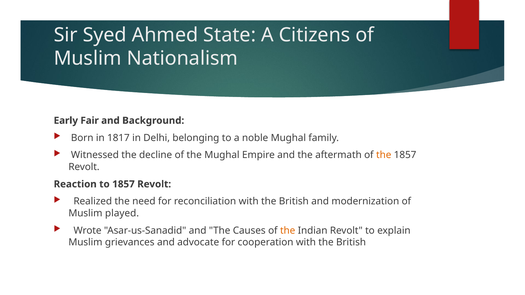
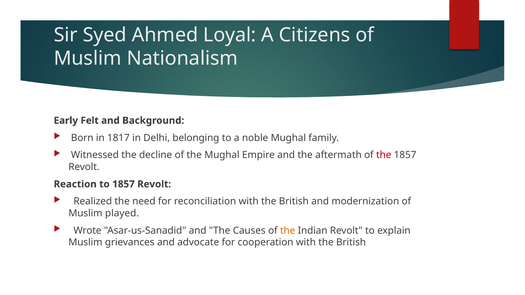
State: State -> Loyal
Fair: Fair -> Felt
the at (384, 155) colour: orange -> red
